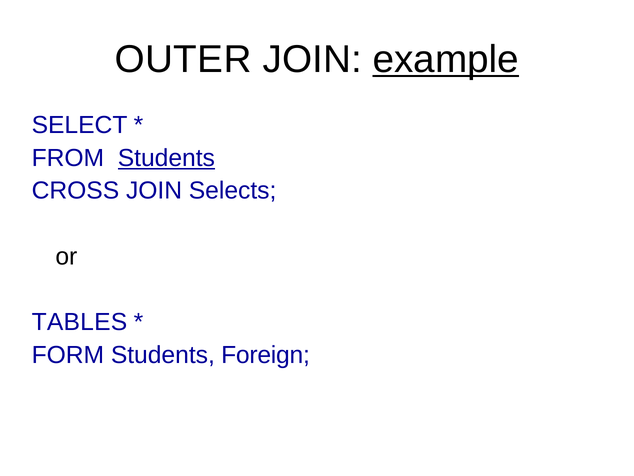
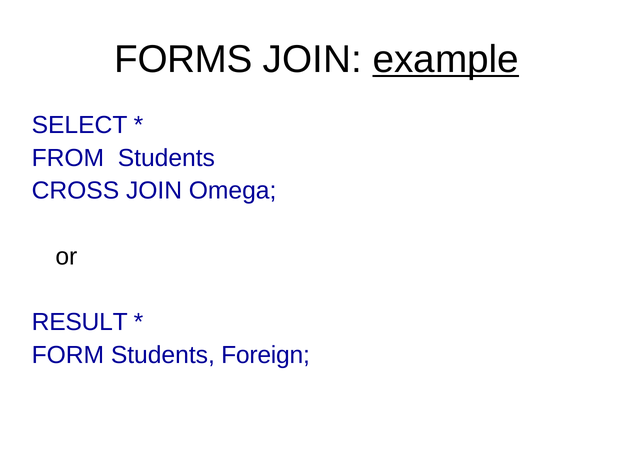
OUTER: OUTER -> FORMS
Students at (166, 158) underline: present -> none
Selects: Selects -> Omega
TABLES: TABLES -> RESULT
